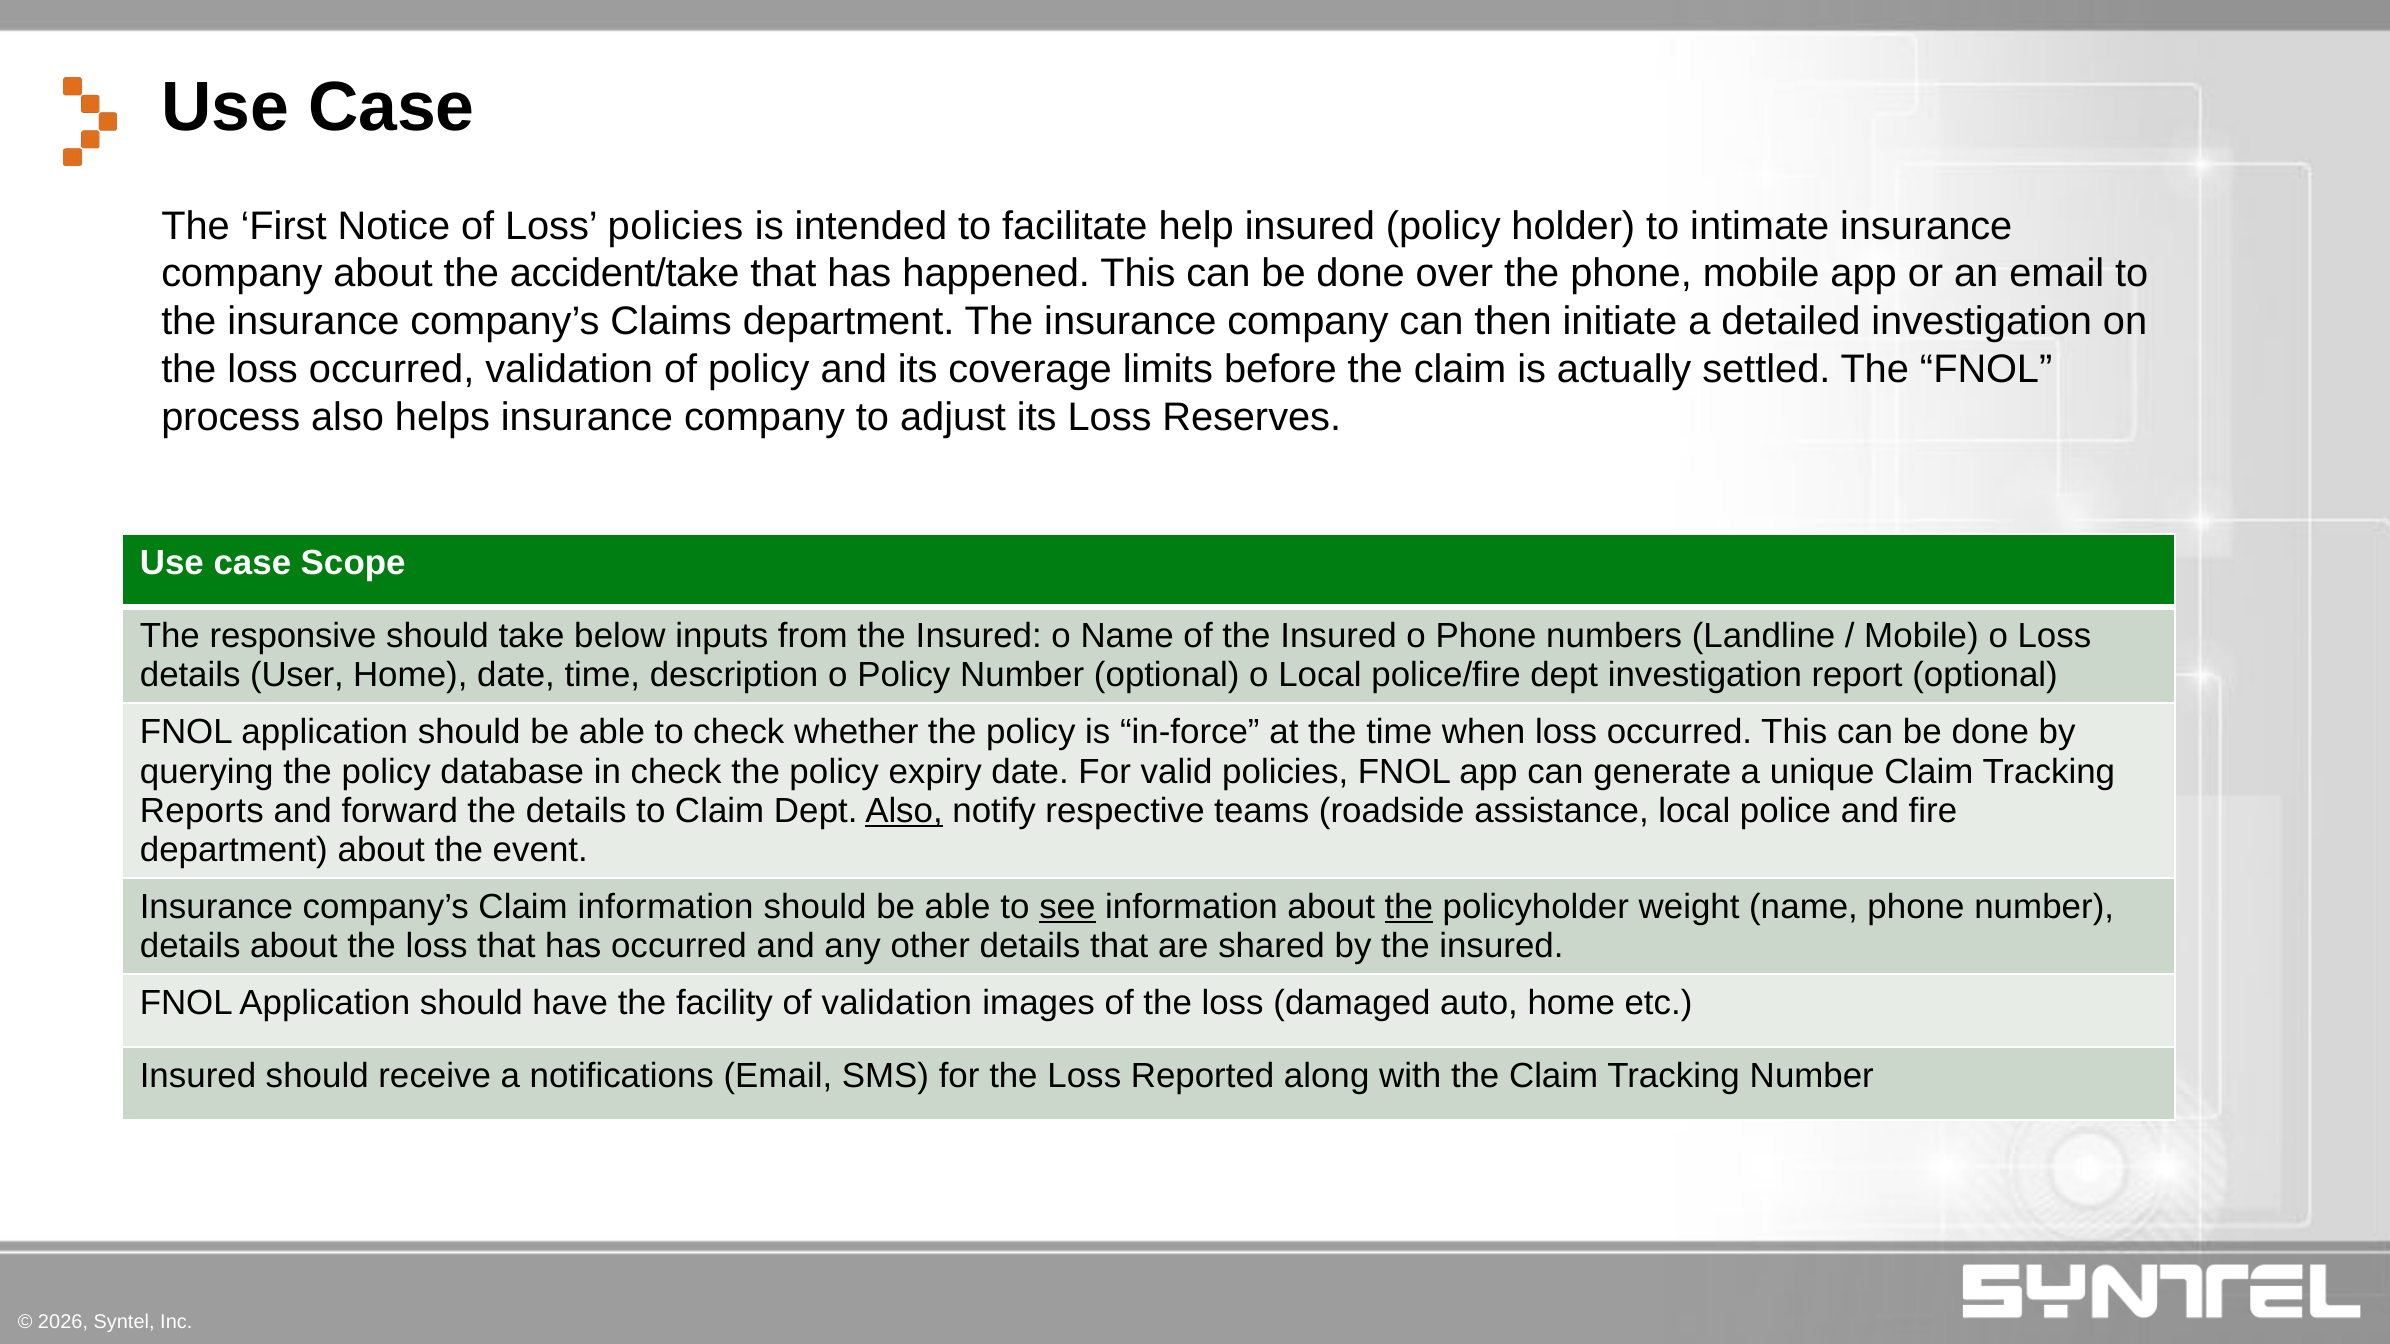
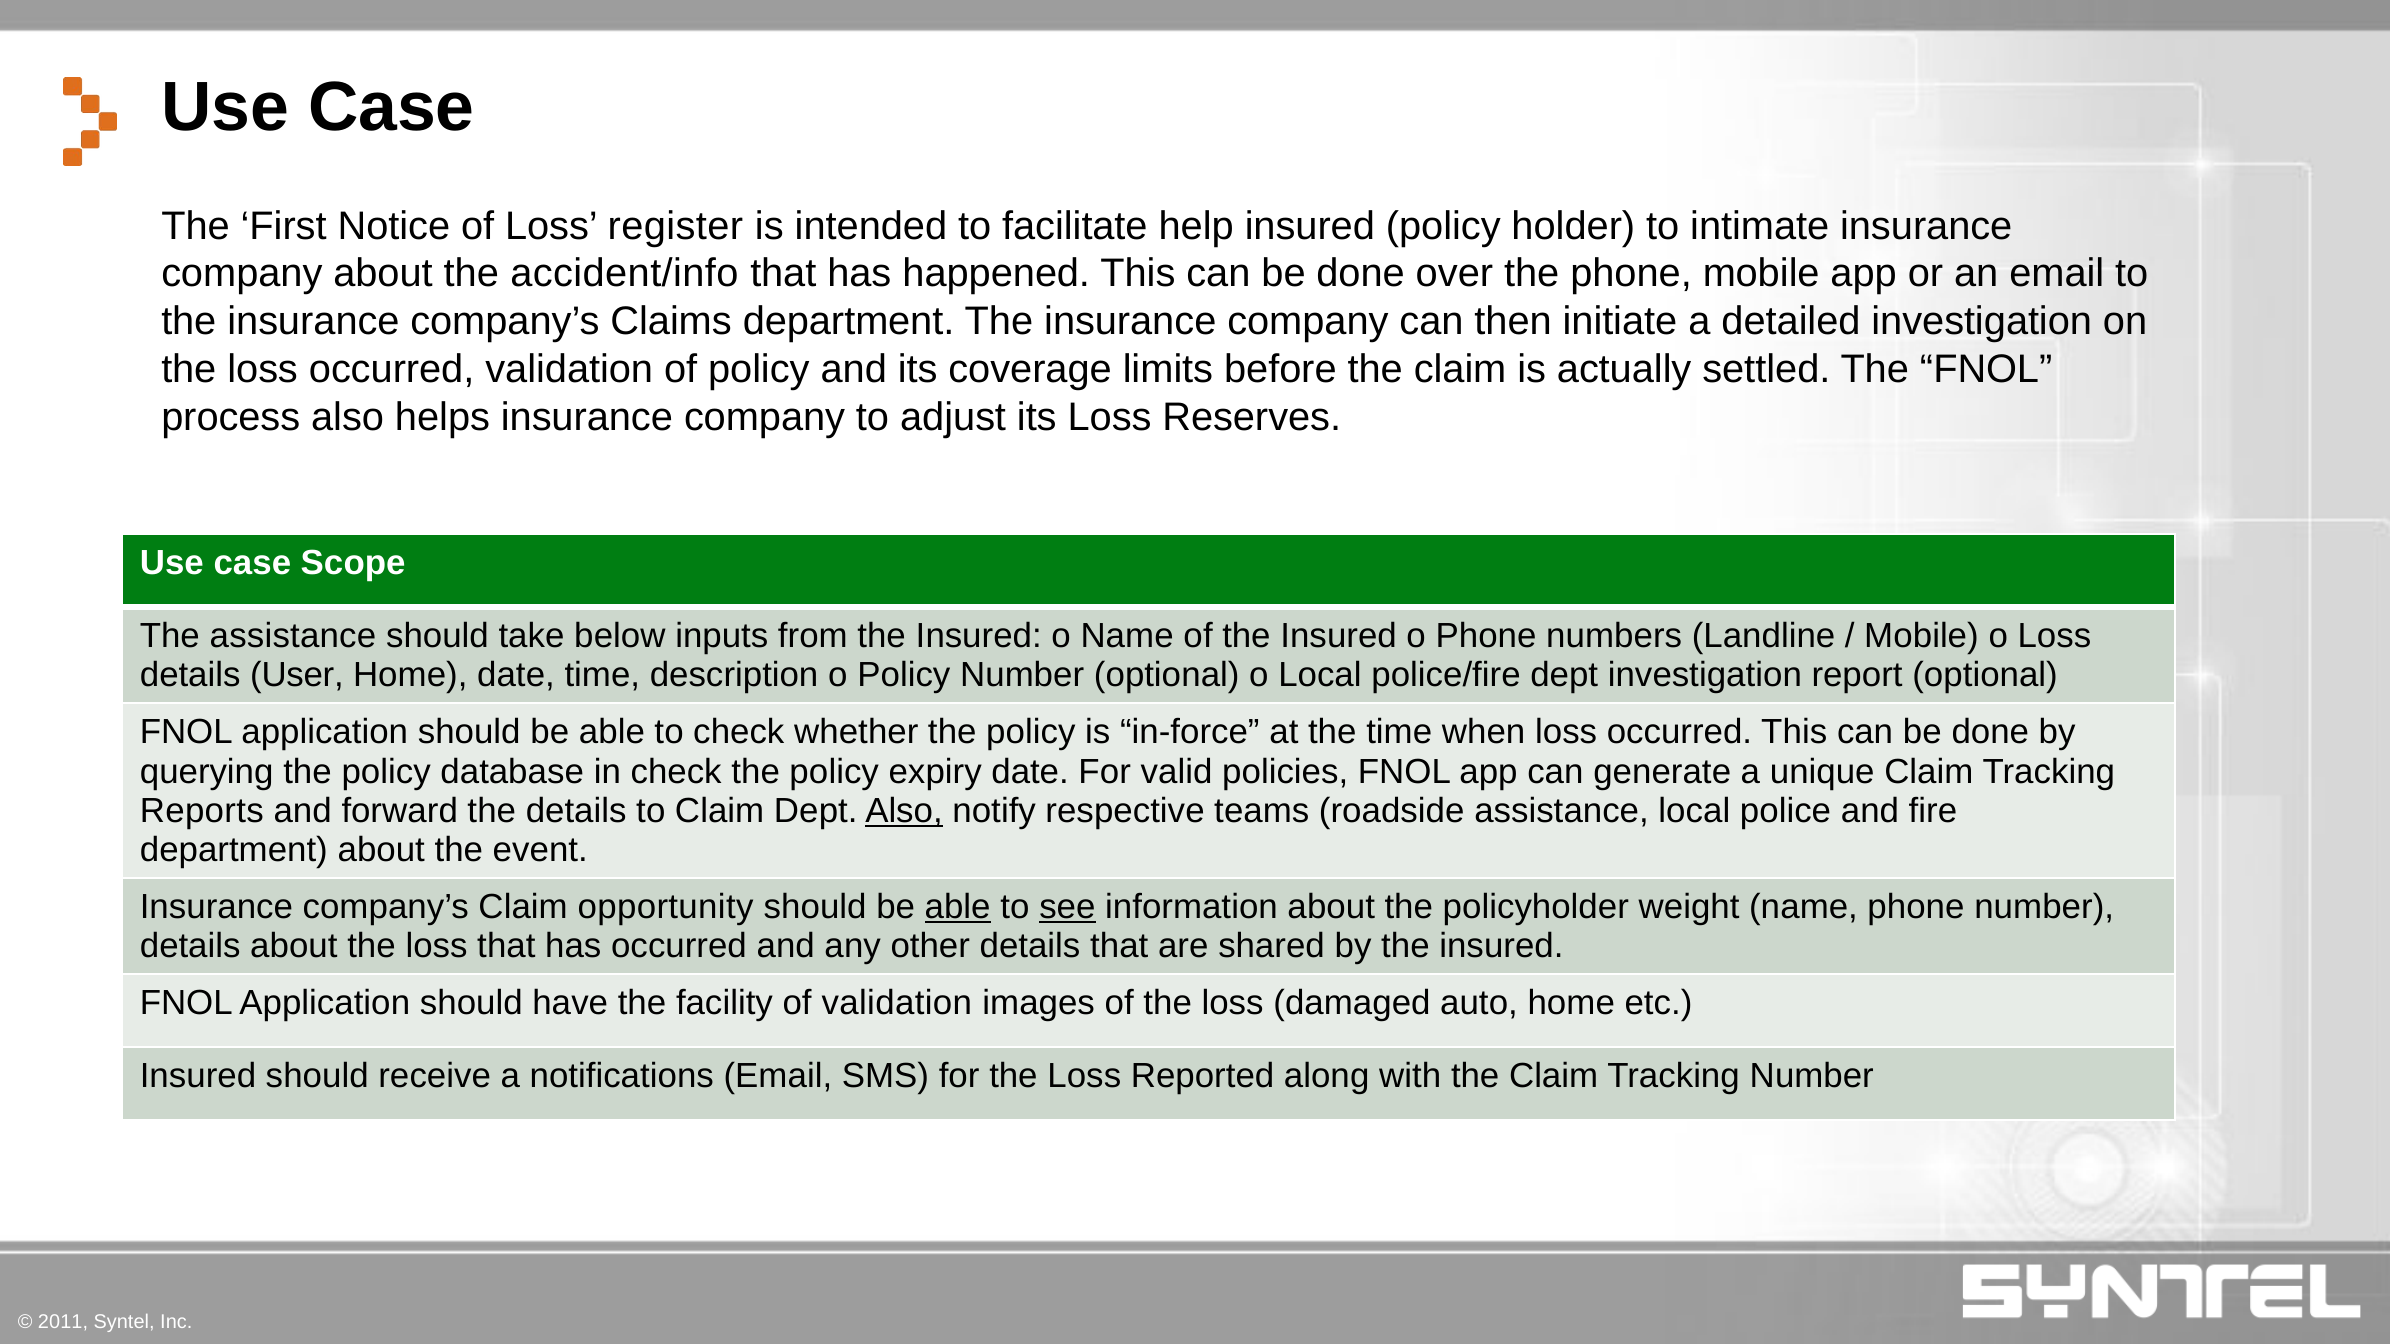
Loss policies: policies -> register
accident/take: accident/take -> accident/info
The responsive: responsive -> assistance
Claim information: information -> opportunity
able at (958, 907) underline: none -> present
the at (1409, 907) underline: present -> none
2026: 2026 -> 2011
